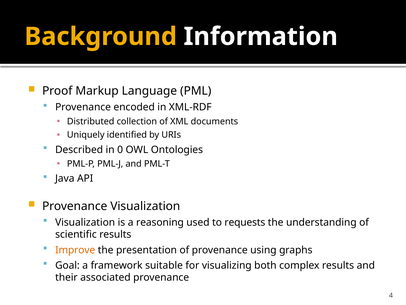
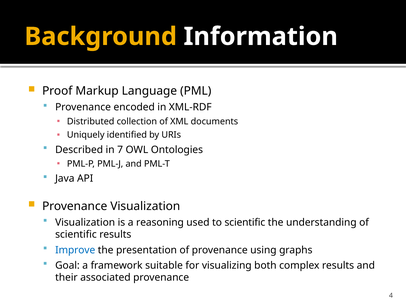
0: 0 -> 7
to requests: requests -> scientific
Improve colour: orange -> blue
